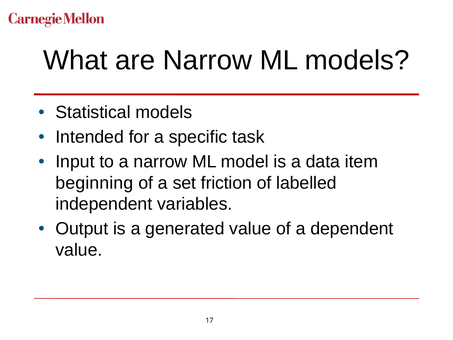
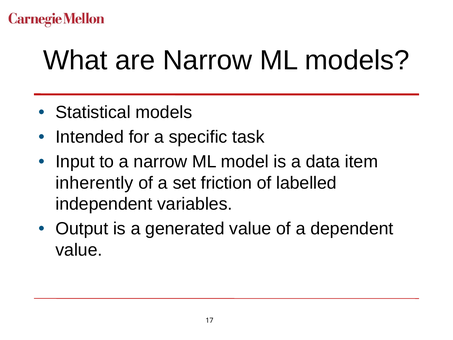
beginning: beginning -> inherently
